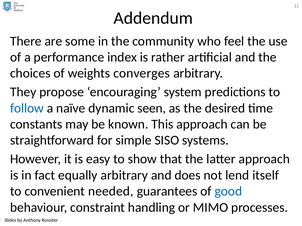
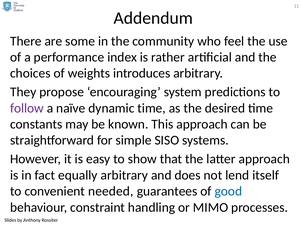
converges: converges -> introduces
follow colour: blue -> purple
dynamic seen: seen -> time
